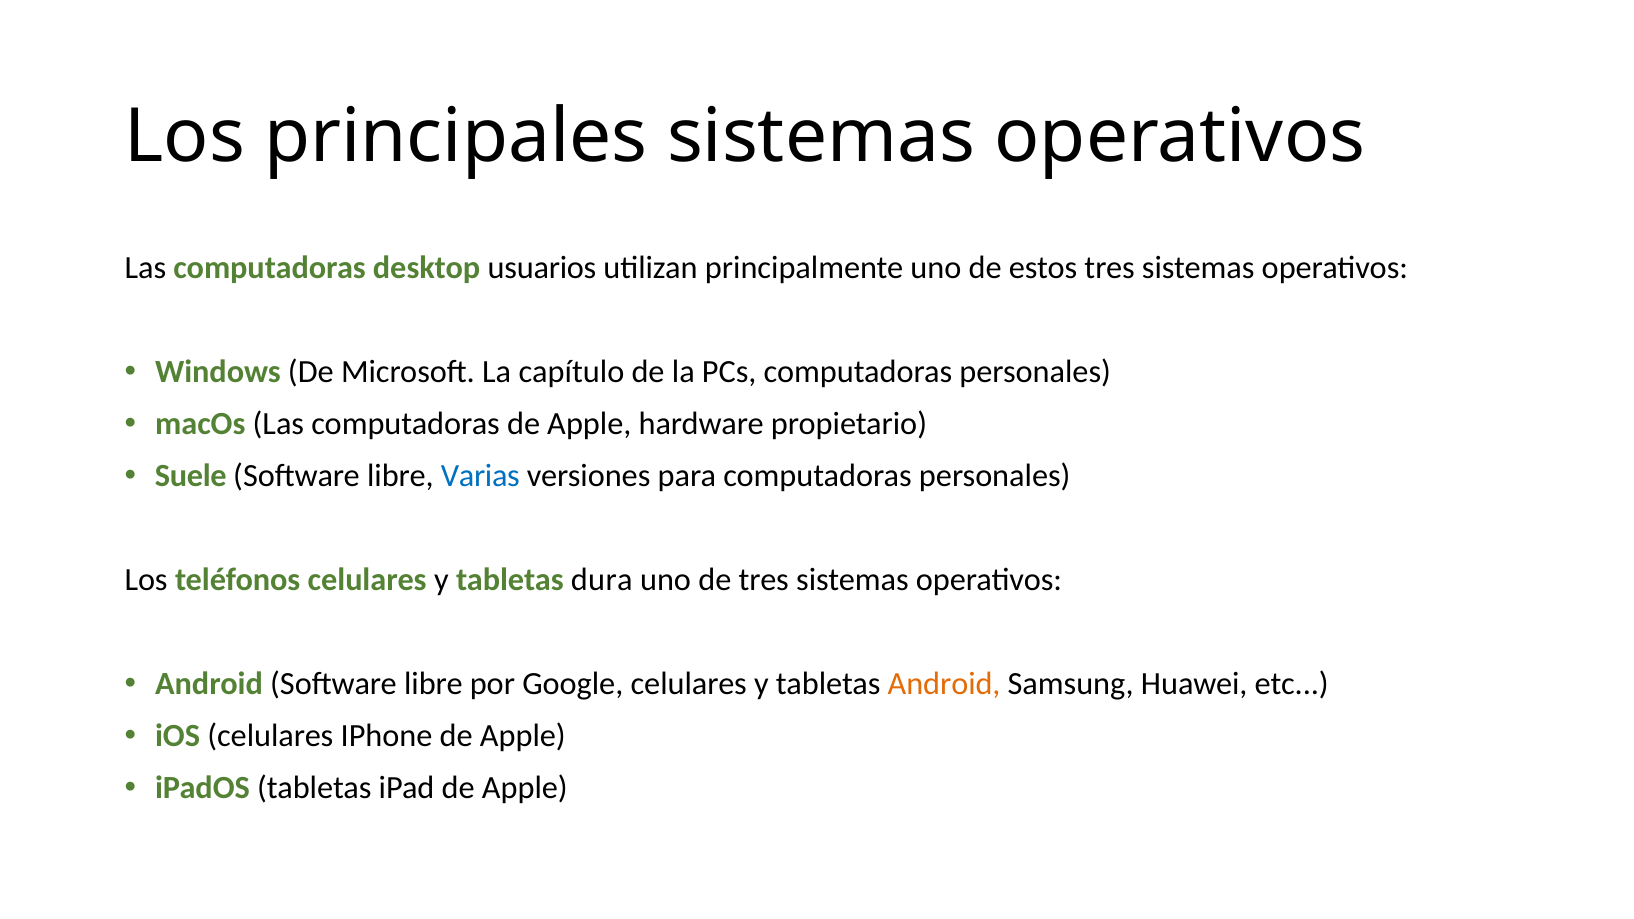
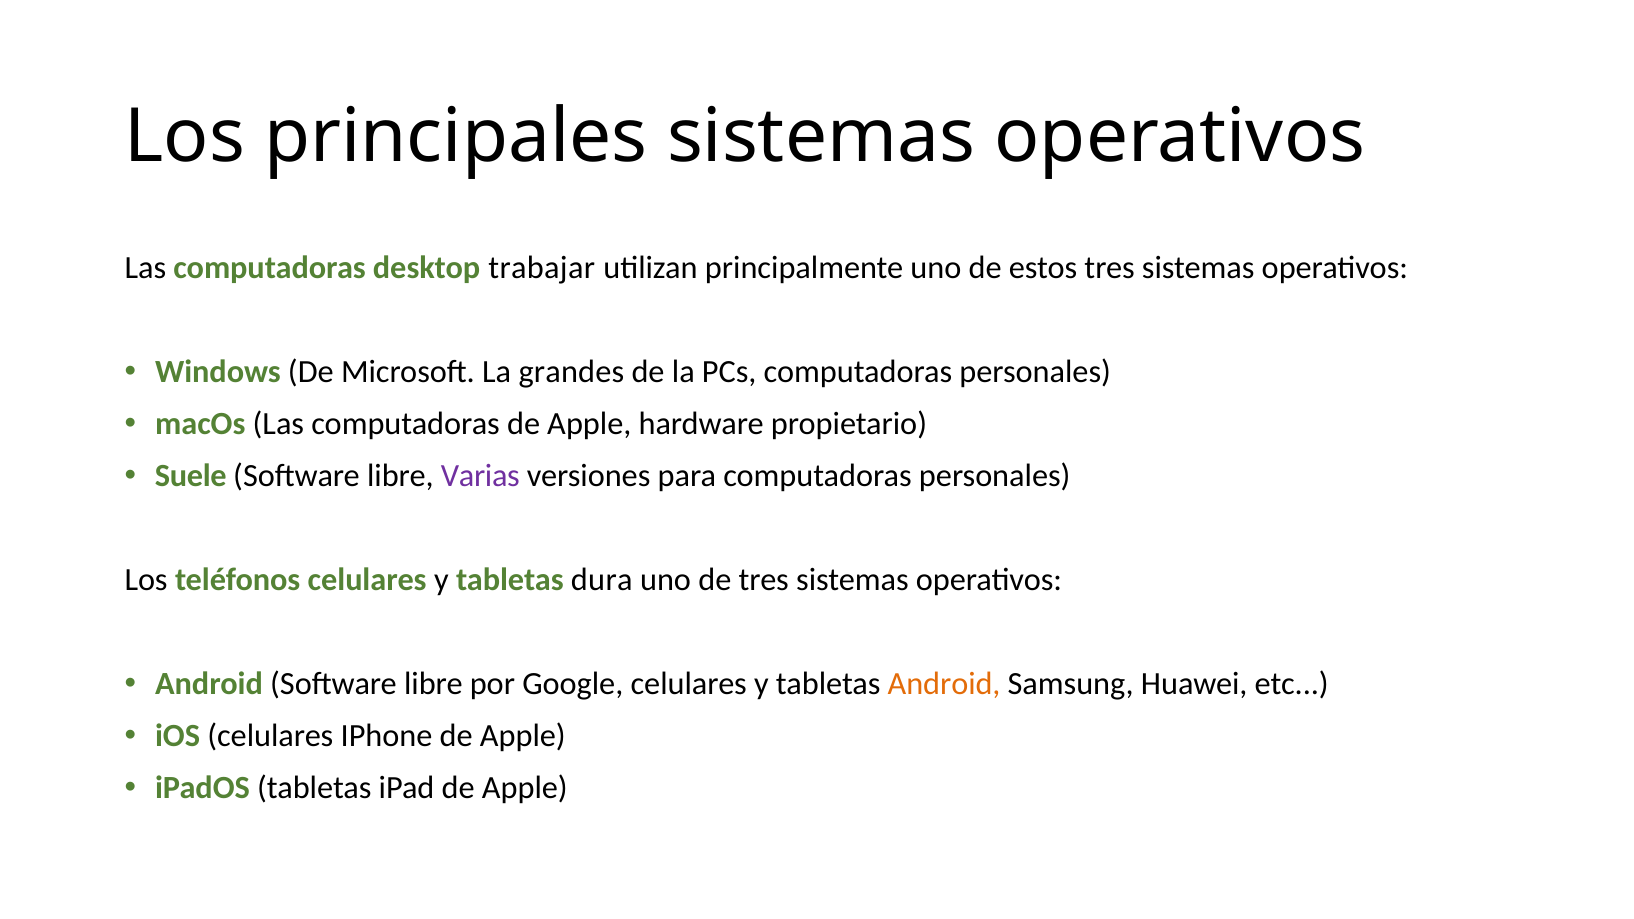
usuarios: usuarios -> trabajar
capítulo: capítulo -> grandes
Varias colour: blue -> purple
